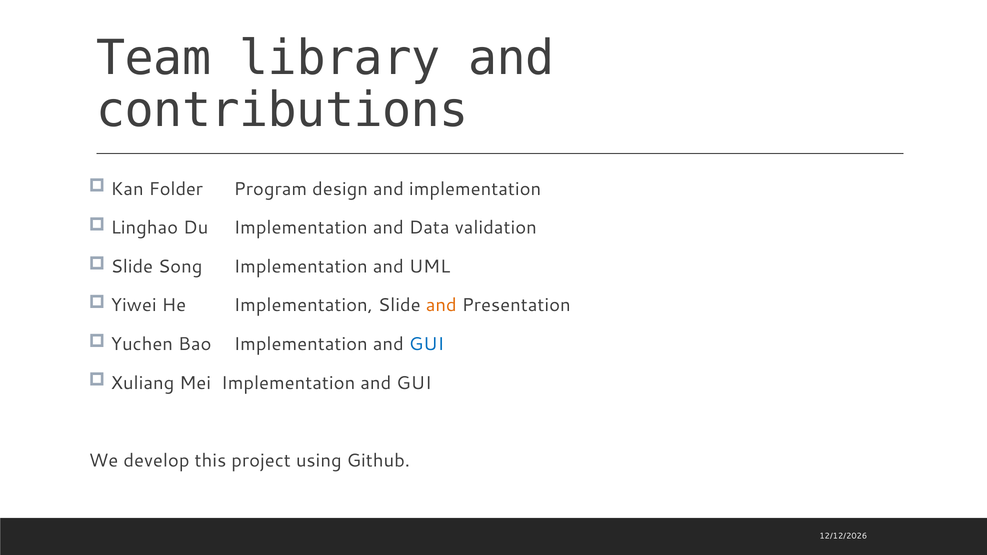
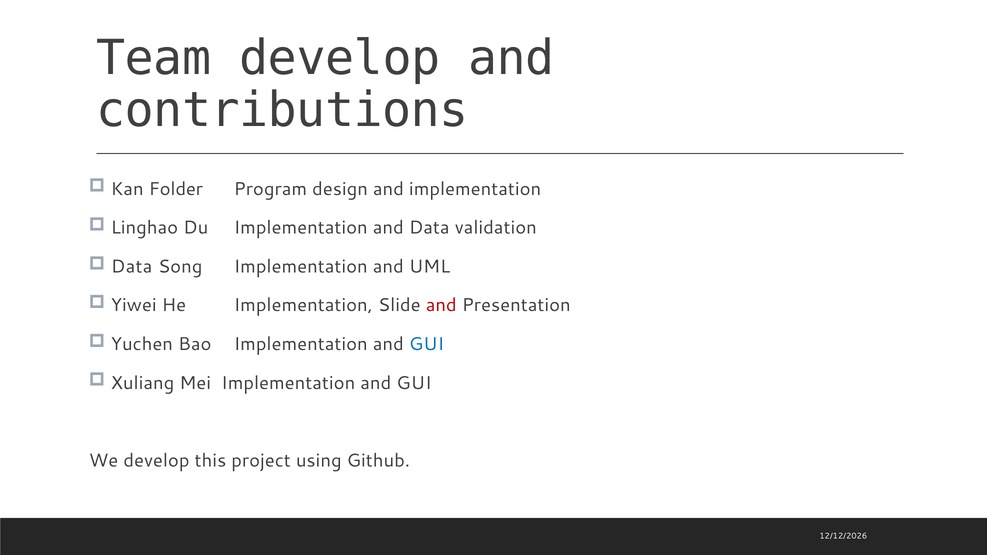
Team library: library -> develop
Slide at (132, 267): Slide -> Data
and at (441, 305) colour: orange -> red
